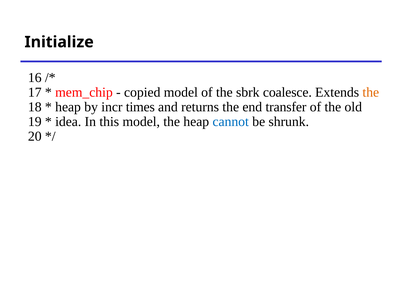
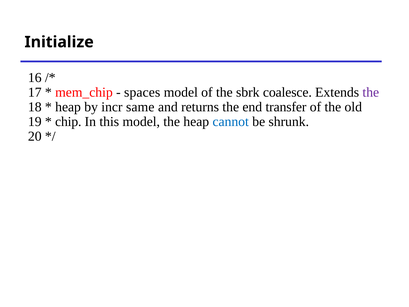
copied: copied -> spaces
the at (371, 92) colour: orange -> purple
times: times -> same
idea: idea -> chip
